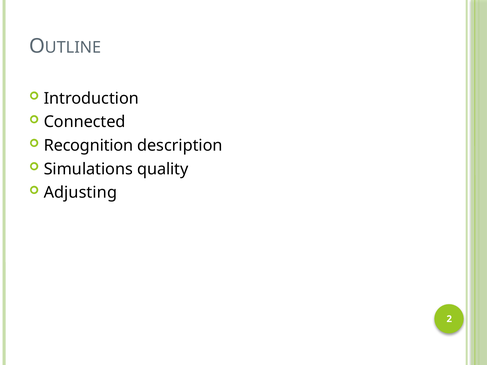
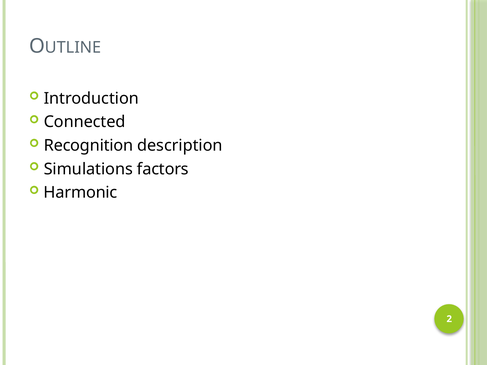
quality: quality -> factors
Adjusting: Adjusting -> Harmonic
